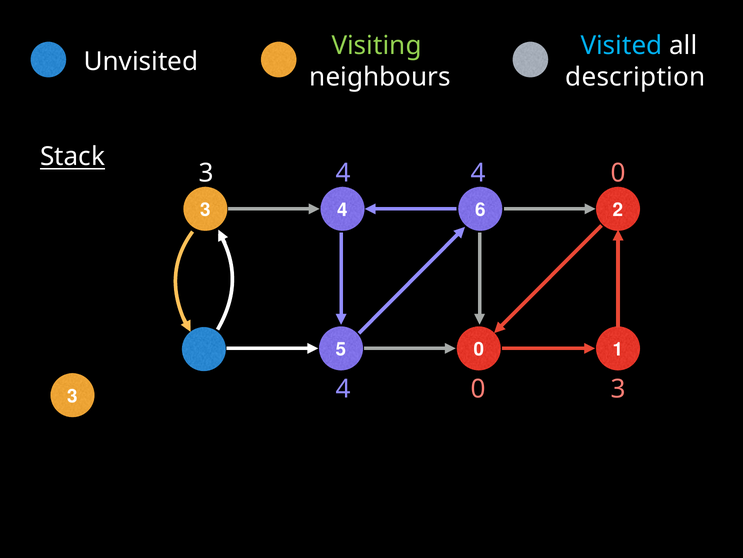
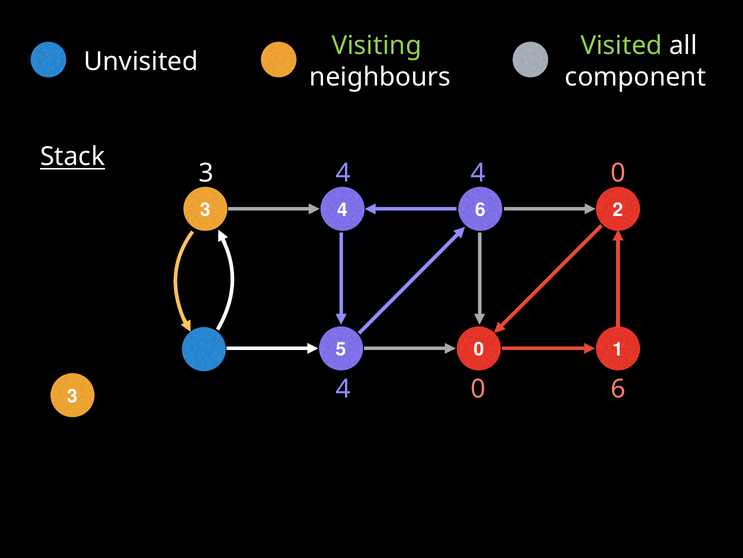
Visited colour: light blue -> light green
description: description -> component
3 at (618, 389): 3 -> 6
